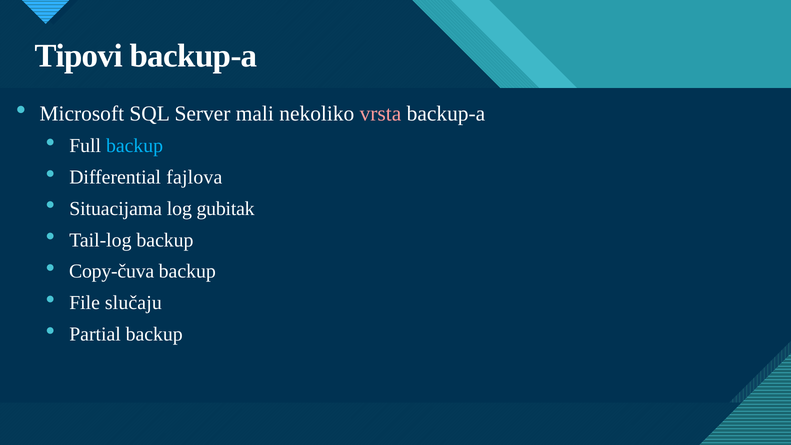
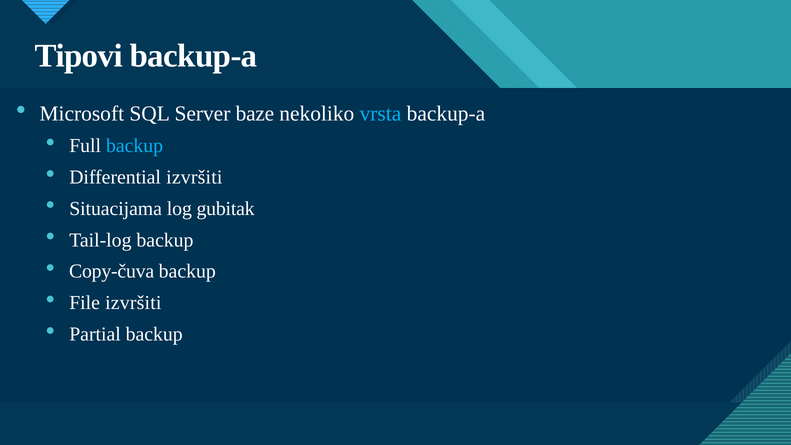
mali: mali -> baze
vrsta colour: pink -> light blue
Differential fajlova: fajlova -> izvršiti
File slučaju: slučaju -> izvršiti
